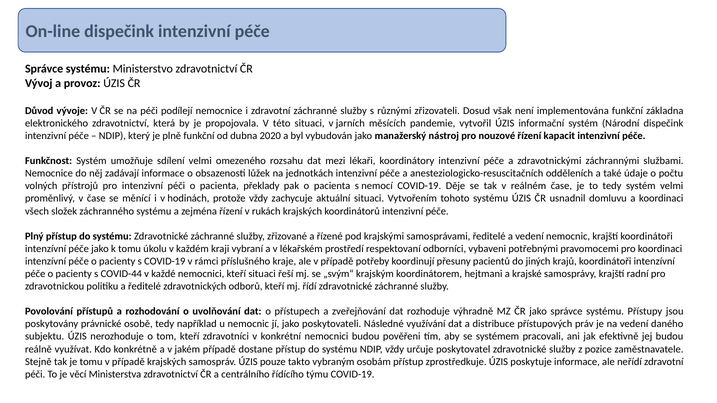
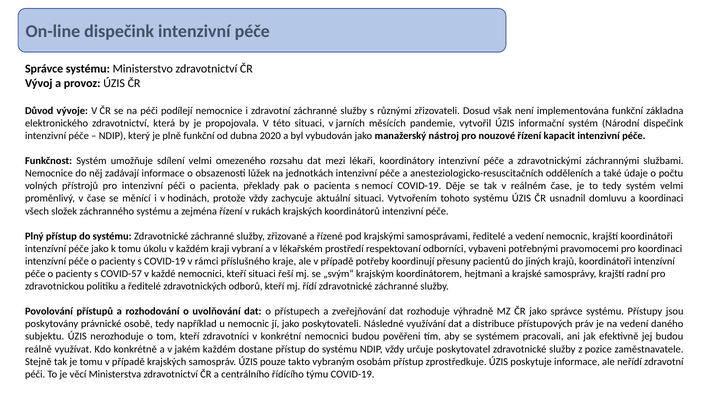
COVID-44: COVID-44 -> COVID-57
jakém případě: případě -> každém
